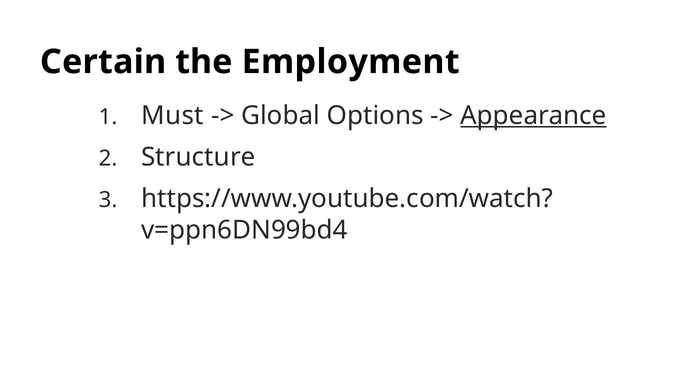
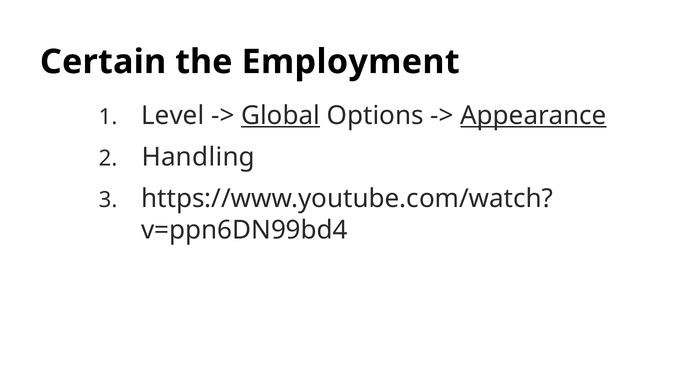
Must: Must -> Level
Global underline: none -> present
Structure: Structure -> Handling
